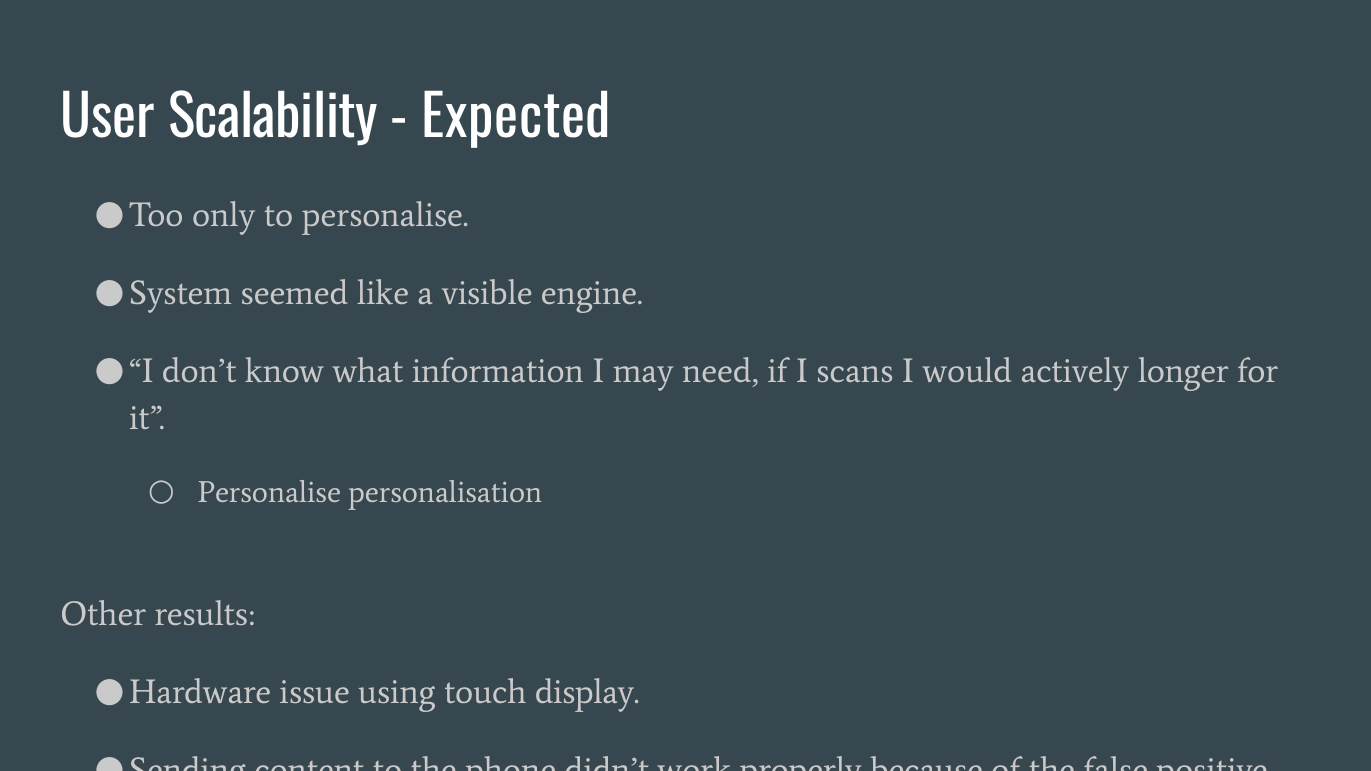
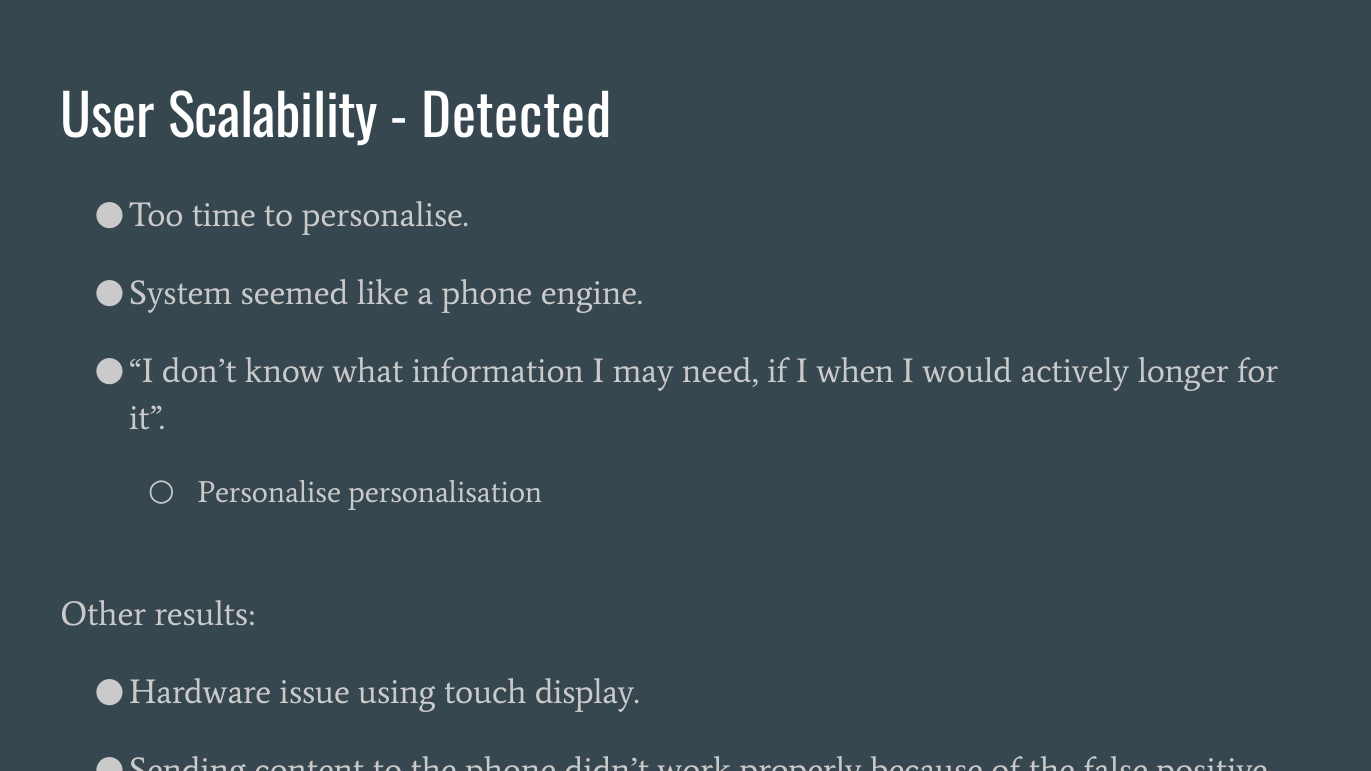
Expected: Expected -> Detected
only: only -> time
a visible: visible -> phone
scans: scans -> when
